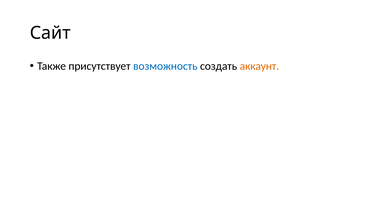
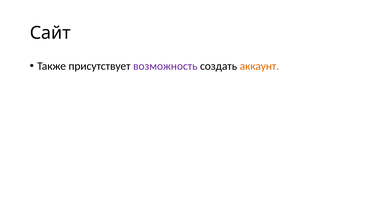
возможность colour: blue -> purple
